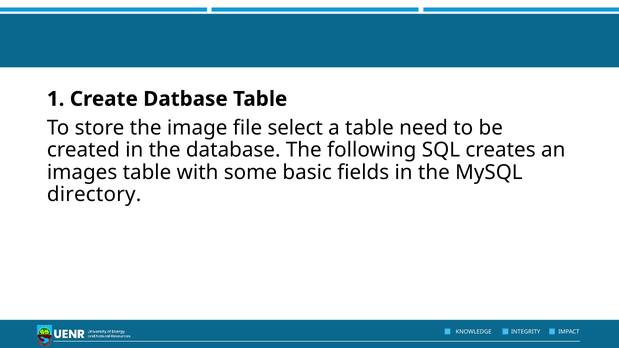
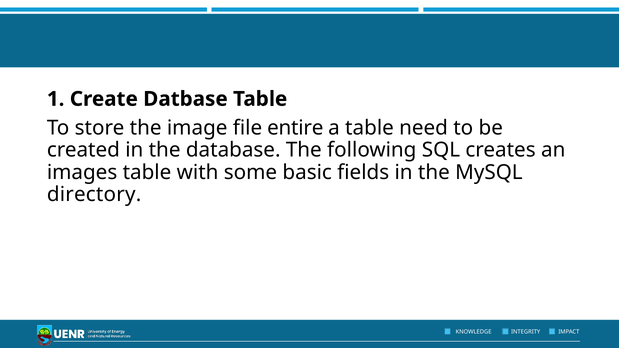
select: select -> entire
